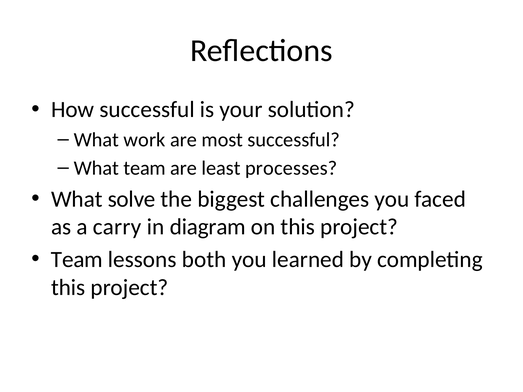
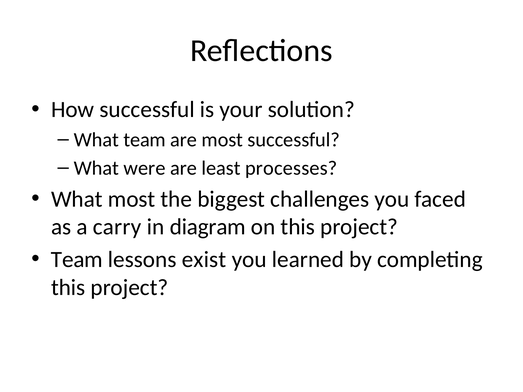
What work: work -> team
What team: team -> were
What solve: solve -> most
both: both -> exist
